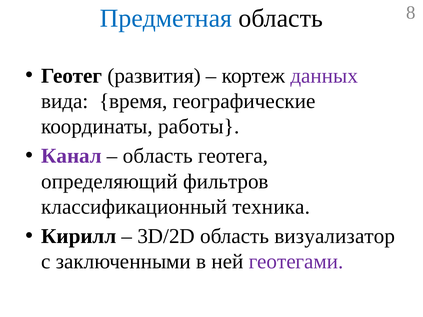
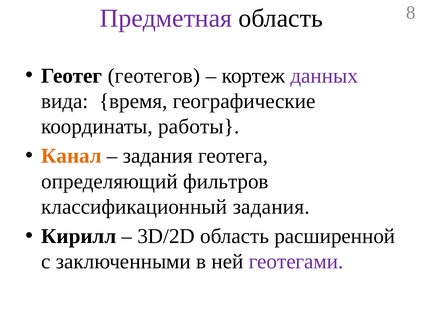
Предметная colour: blue -> purple
развития: развития -> геотегов
Канал colour: purple -> orange
область at (158, 156): область -> задания
классификационный техника: техника -> задания
визуализатор: визуализатор -> расширенной
